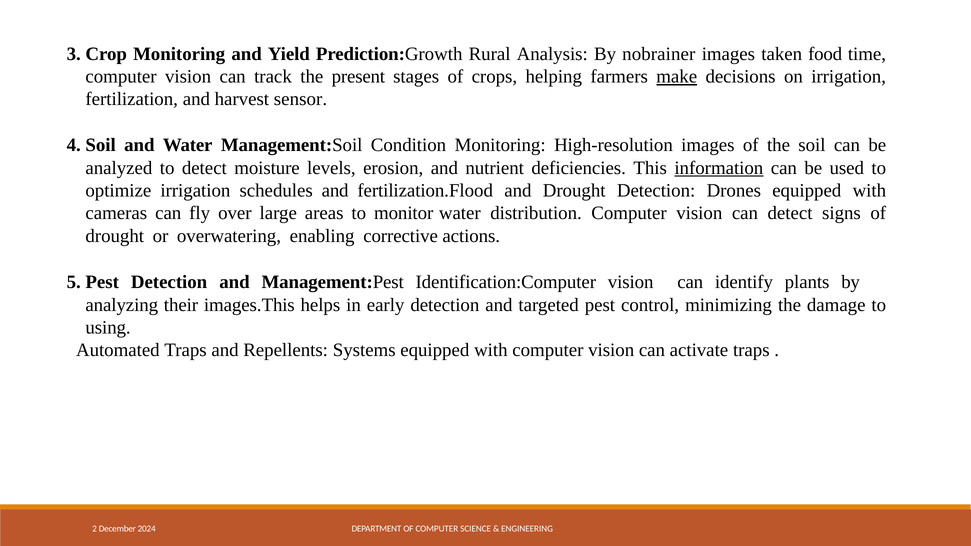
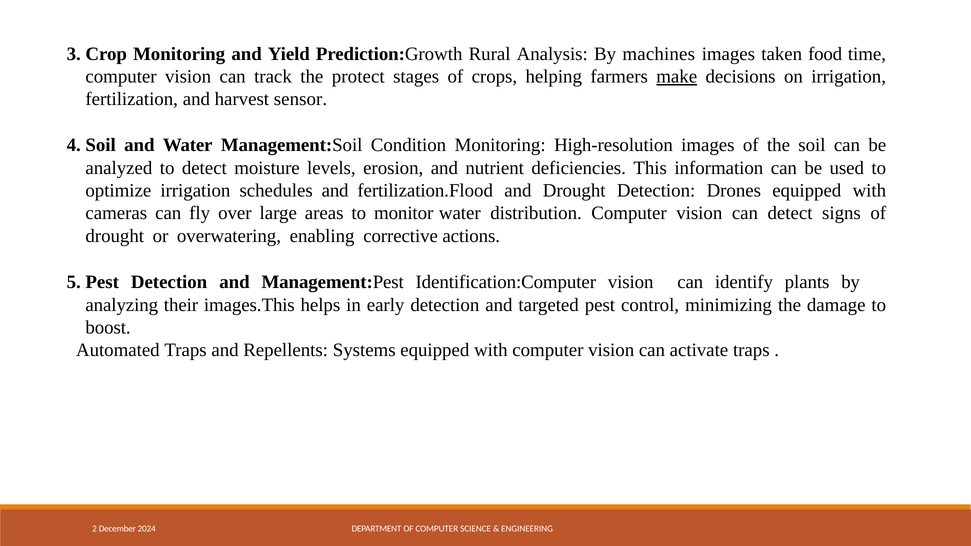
nobrainer: nobrainer -> machines
present: present -> protect
information underline: present -> none
using: using -> boost
